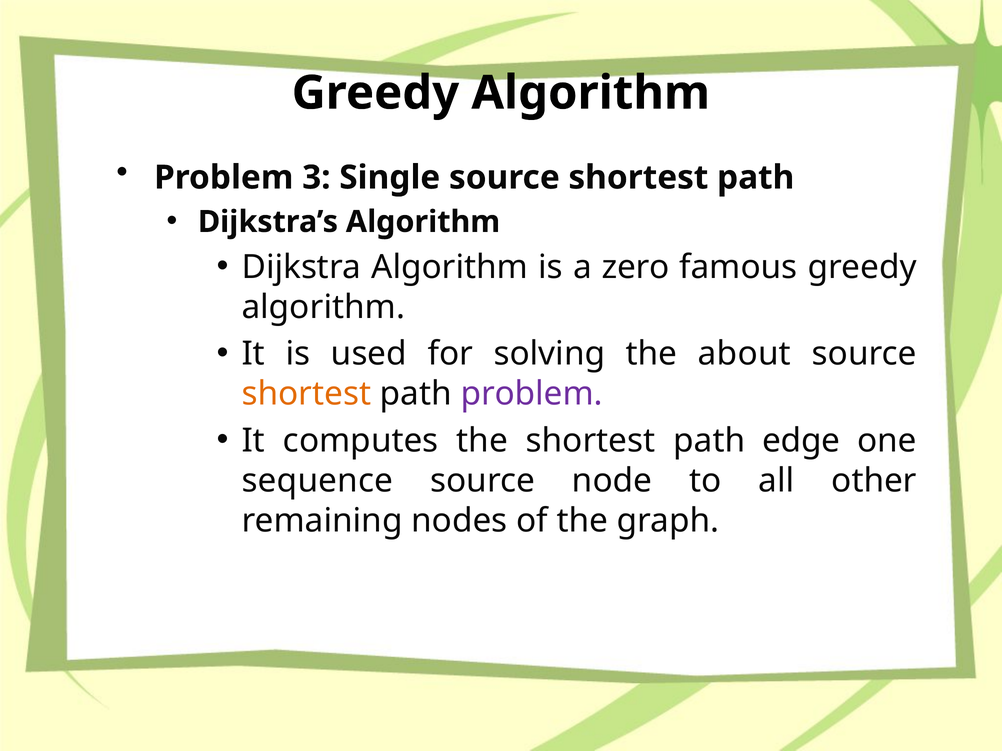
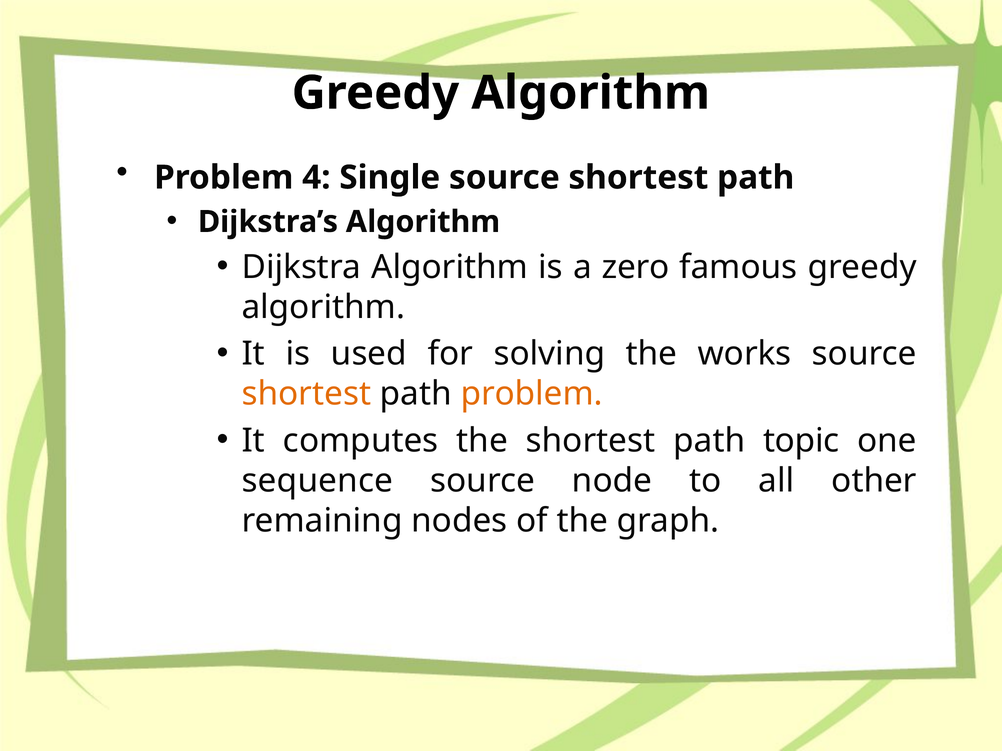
3: 3 -> 4
about: about -> works
problem at (532, 394) colour: purple -> orange
edge: edge -> topic
